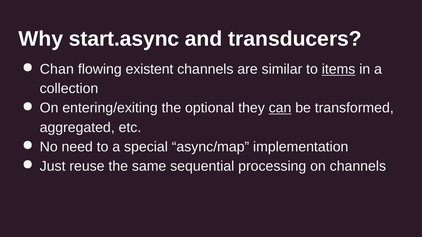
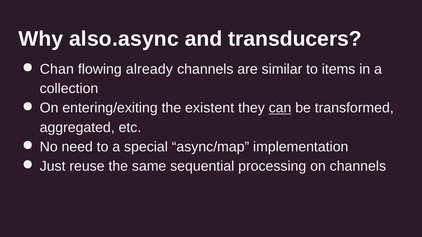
start.async: start.async -> also.async
existent: existent -> already
items underline: present -> none
optional: optional -> existent
